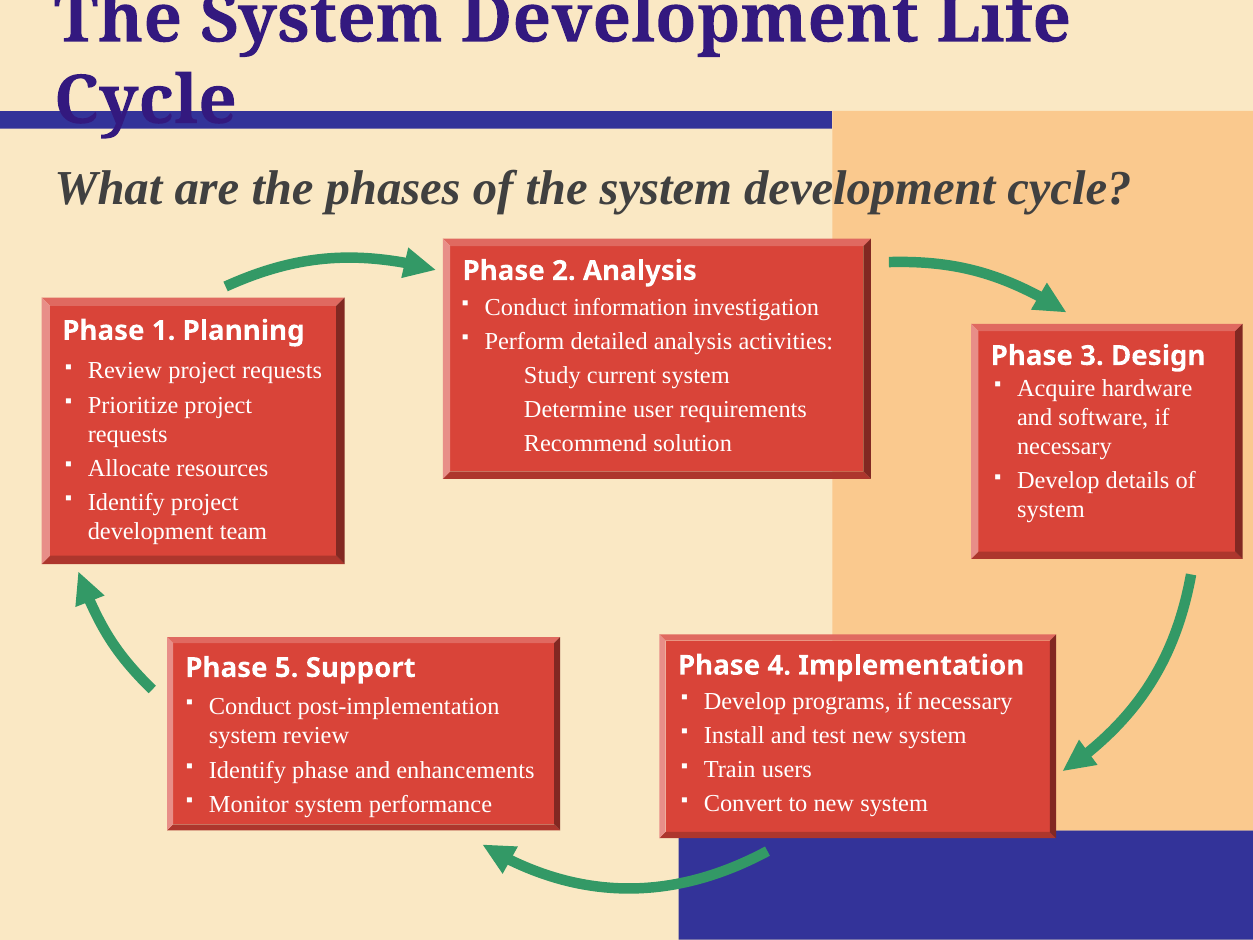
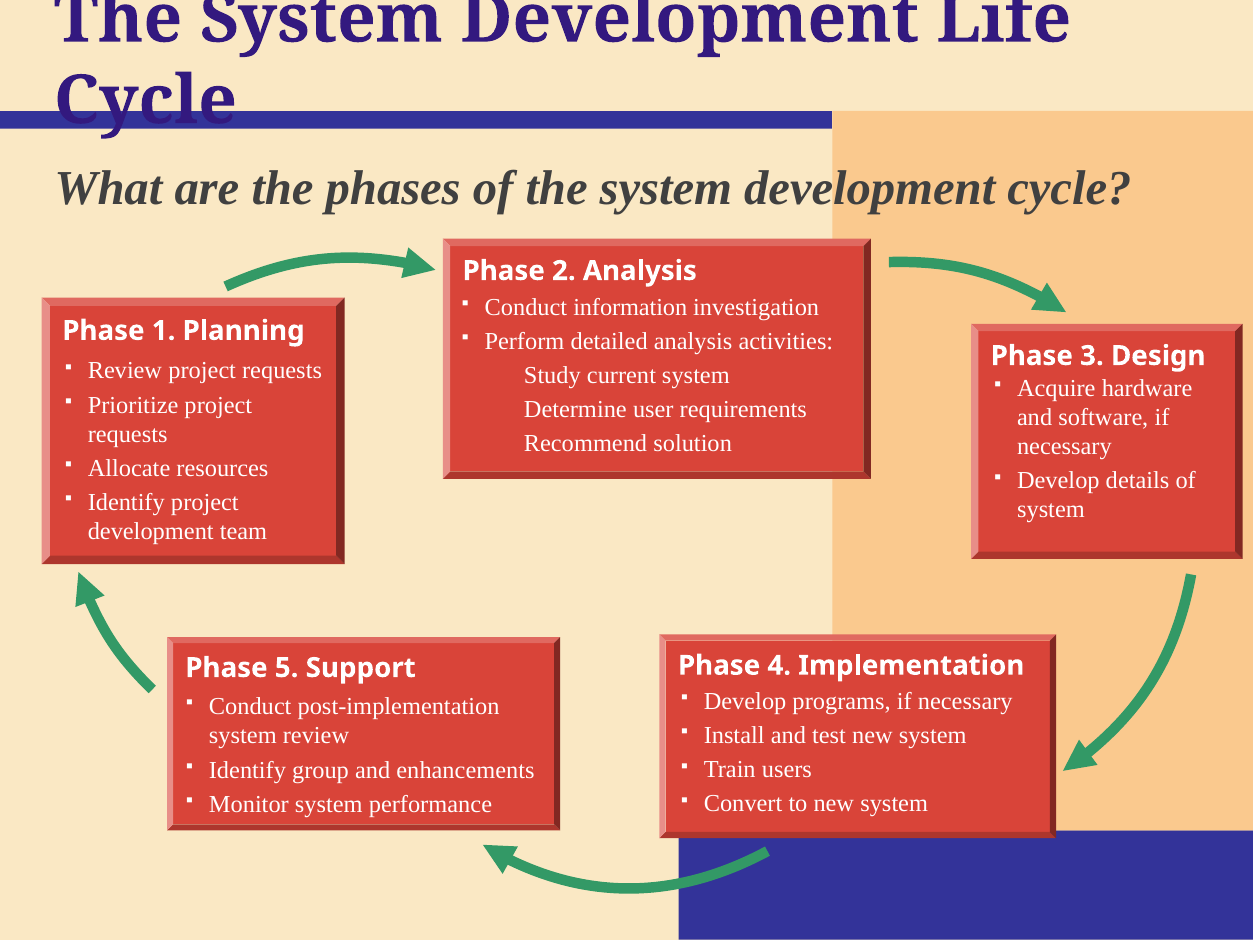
Identify phase: phase -> group
